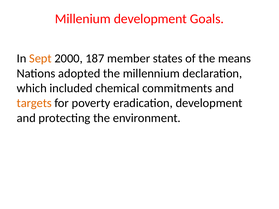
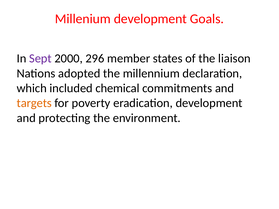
Sept colour: orange -> purple
187: 187 -> 296
means: means -> liaison
